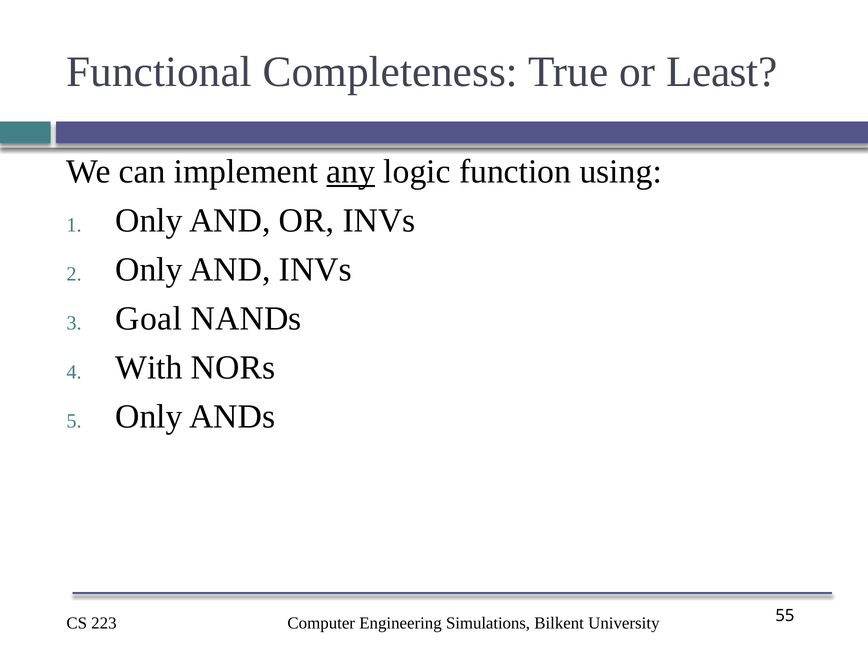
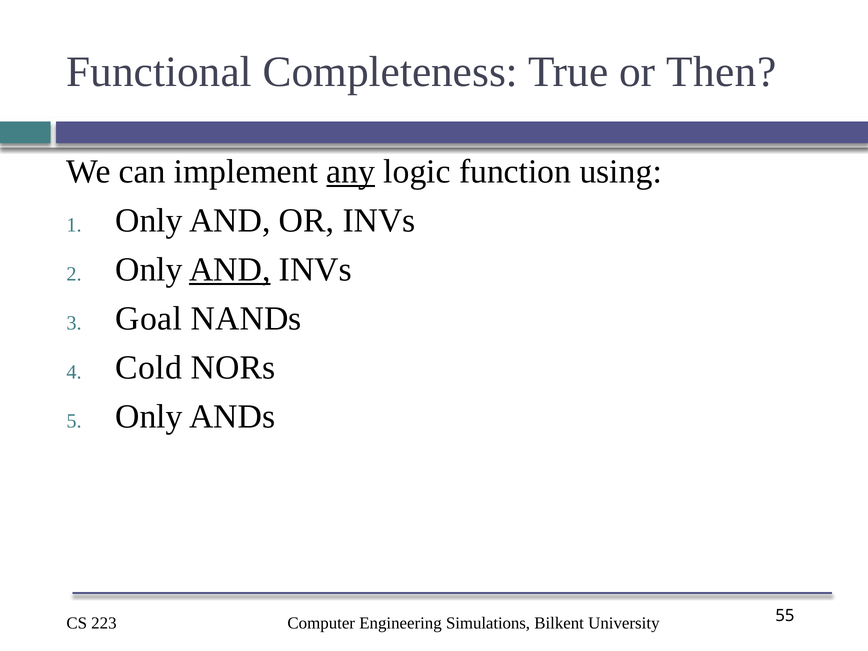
Least: Least -> Then
AND at (230, 269) underline: none -> present
With: With -> Cold
